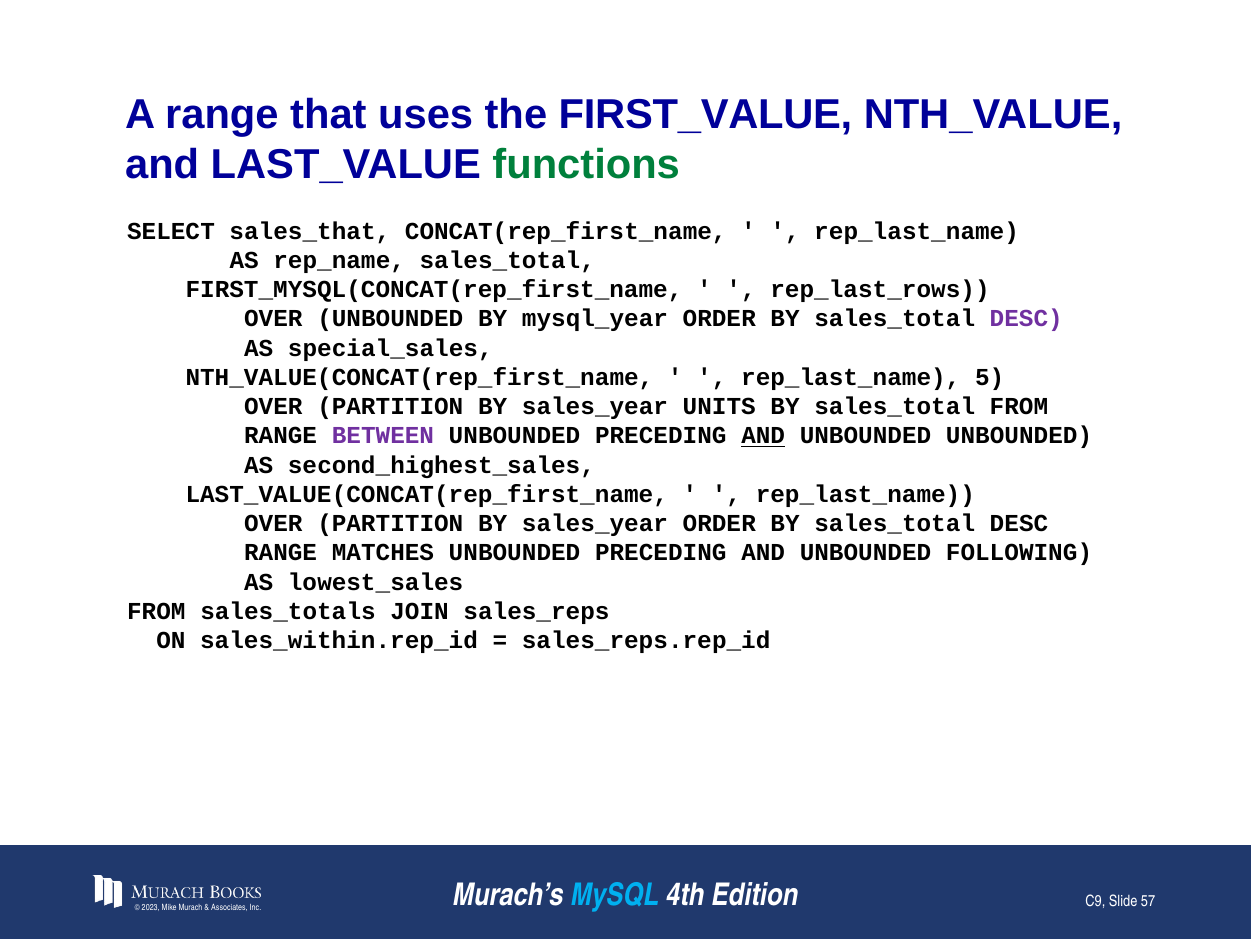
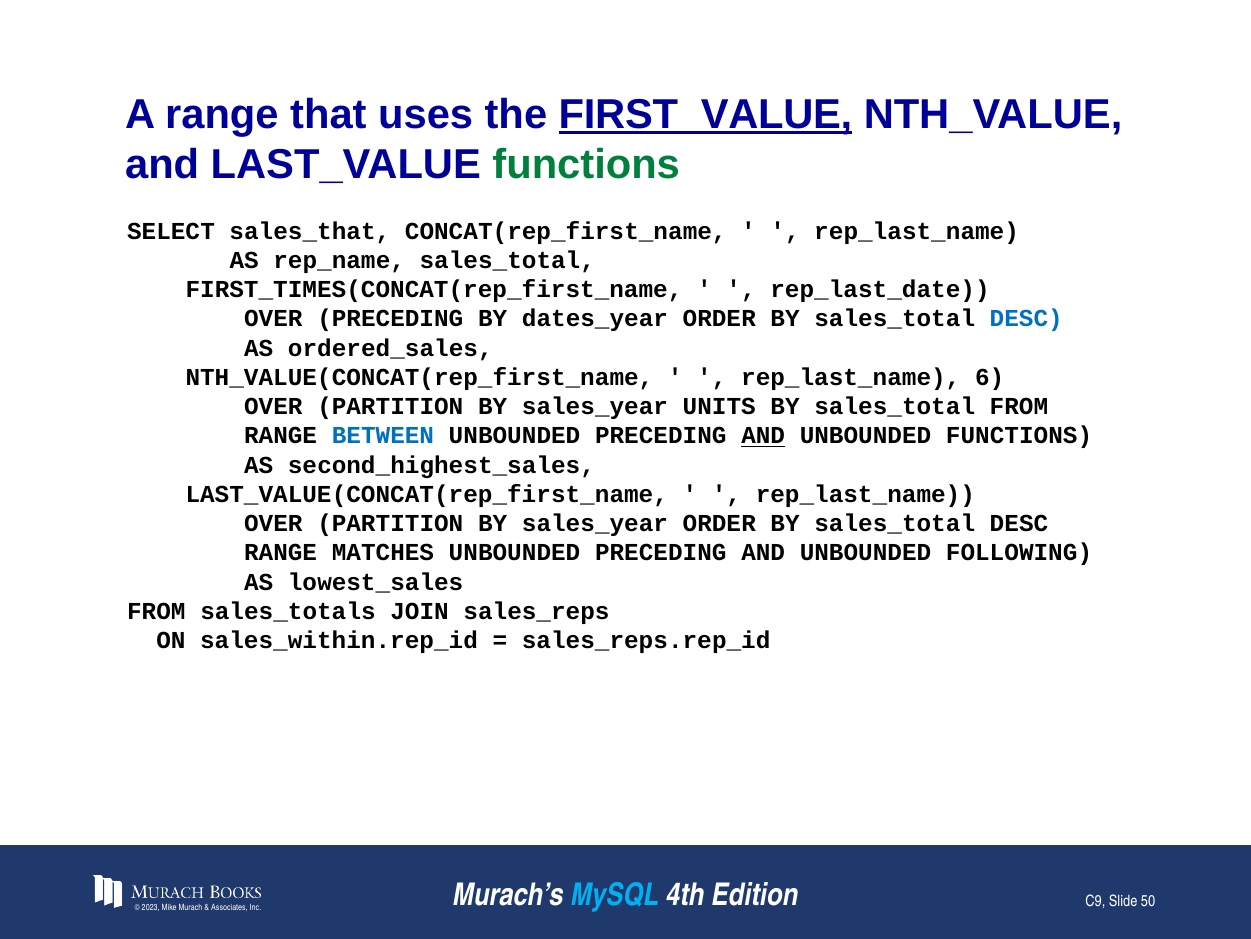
FIRST_VALUE underline: none -> present
FIRST_MYSQL(CONCAT(rep_first_name: FIRST_MYSQL(CONCAT(rep_first_name -> FIRST_TIMES(CONCAT(rep_first_name
rep_last_rows: rep_last_rows -> rep_last_date
OVER UNBOUNDED: UNBOUNDED -> PRECEDING
mysql_year: mysql_year -> dates_year
DESC at (1026, 319) colour: purple -> blue
special_sales: special_sales -> ordered_sales
5: 5 -> 6
BETWEEN colour: purple -> blue
UNBOUNDED UNBOUNDED: UNBOUNDED -> FUNCTIONS
57: 57 -> 50
